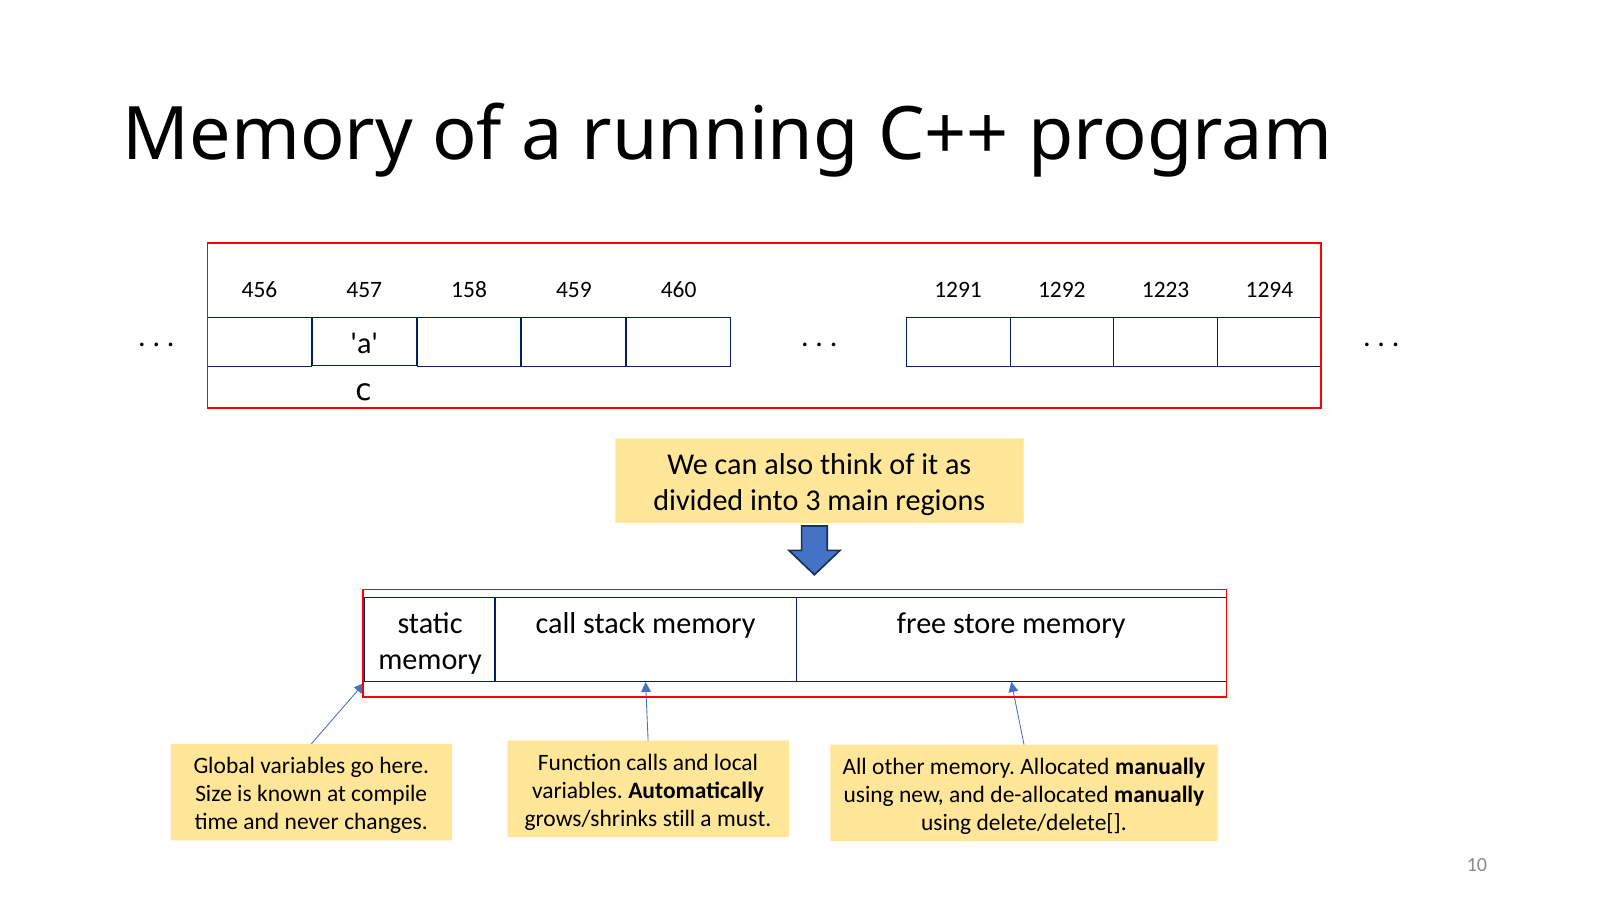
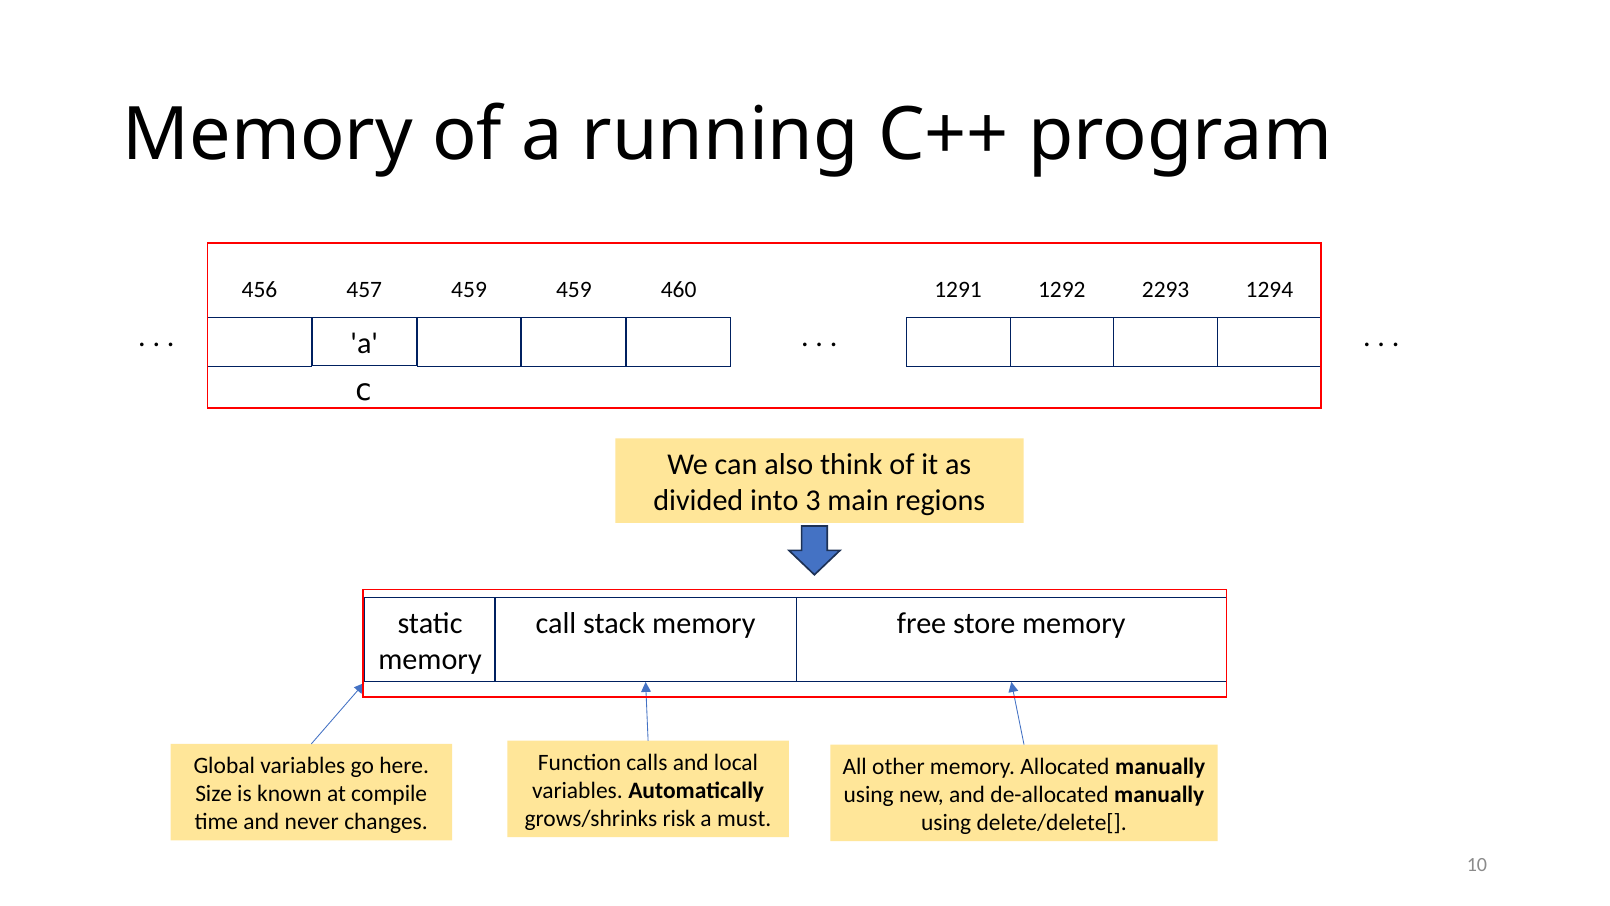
457 158: 158 -> 459
1223: 1223 -> 2293
still: still -> risk
